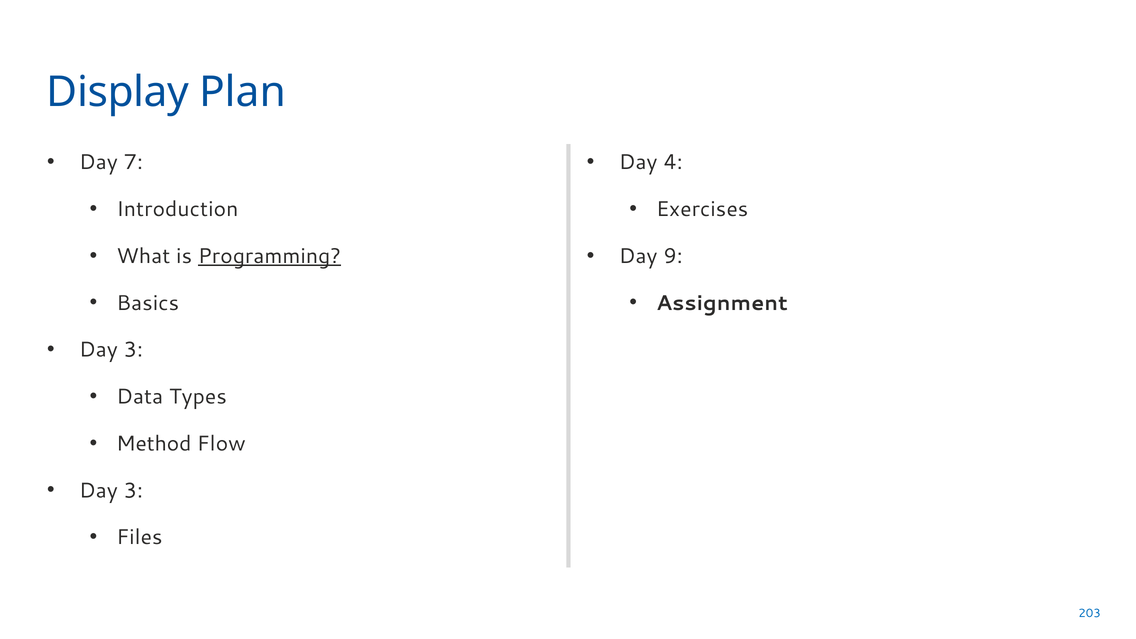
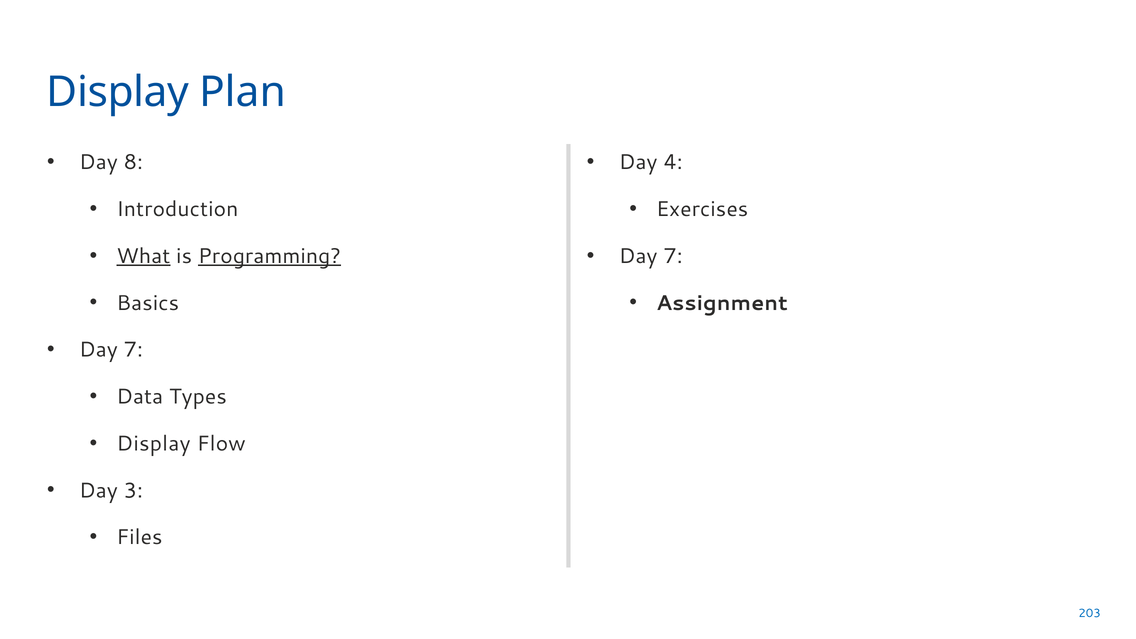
7: 7 -> 8
What underline: none -> present
9 at (673, 256): 9 -> 7
3 at (133, 350): 3 -> 7
Method at (154, 444): Method -> Display
